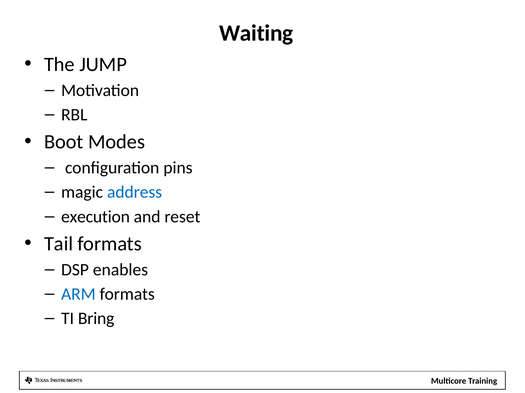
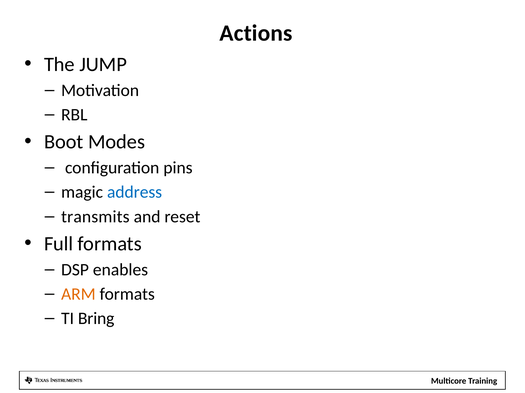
Waiting: Waiting -> Actions
execution: execution -> transmits
Tail: Tail -> Full
ARM colour: blue -> orange
